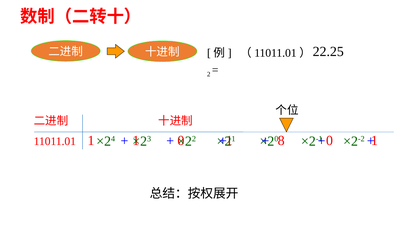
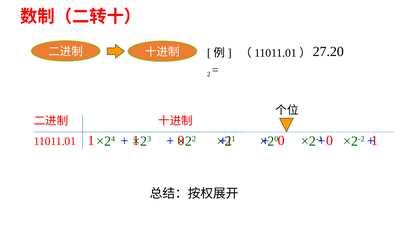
22.25: 22.25 -> 27.20
8 at (281, 140): 8 -> 0
